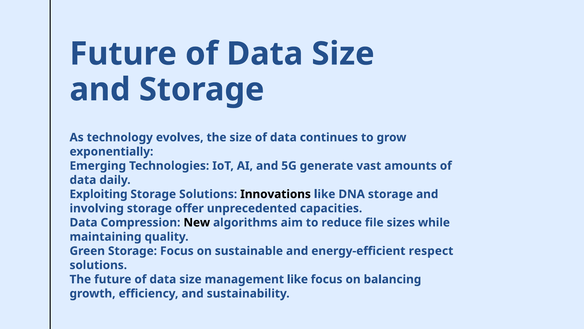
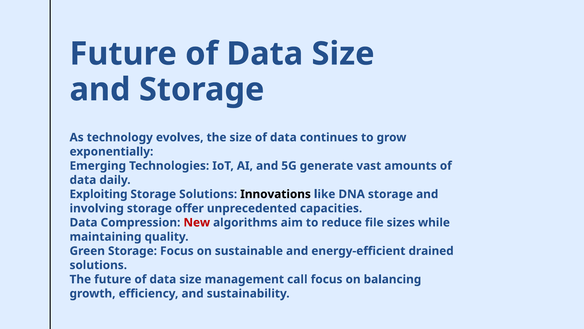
New colour: black -> red
respect: respect -> drained
management like: like -> call
